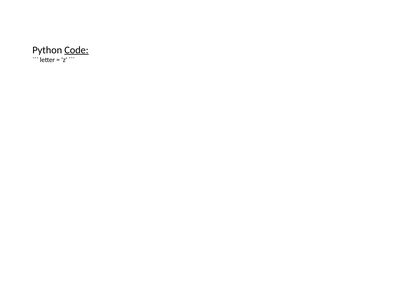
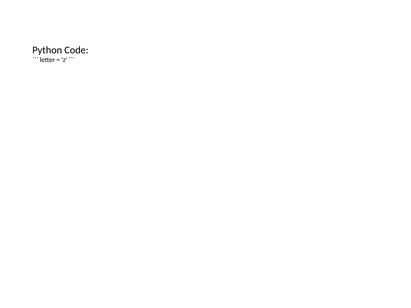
Code underline: present -> none
